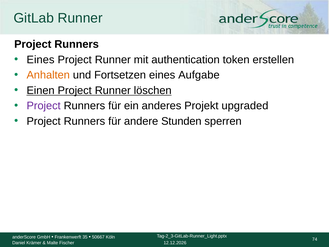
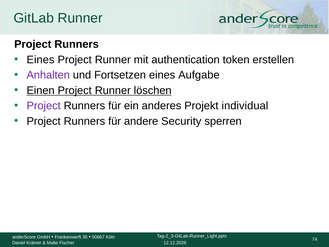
Anhalten colour: orange -> purple
upgraded: upgraded -> individual
Stunden: Stunden -> Security
